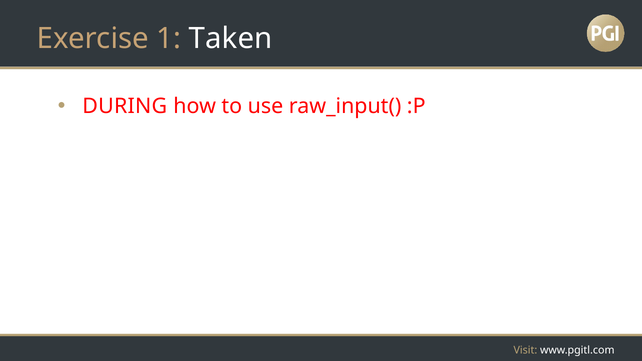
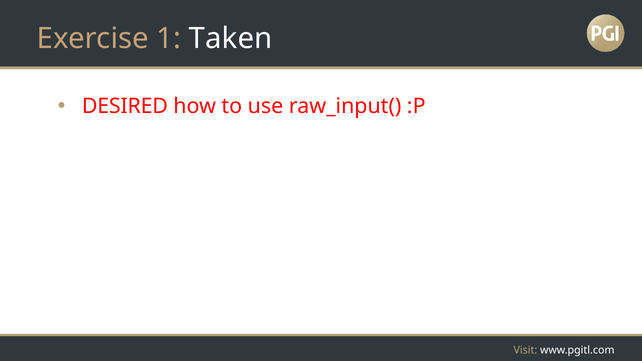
DURING: DURING -> DESIRED
